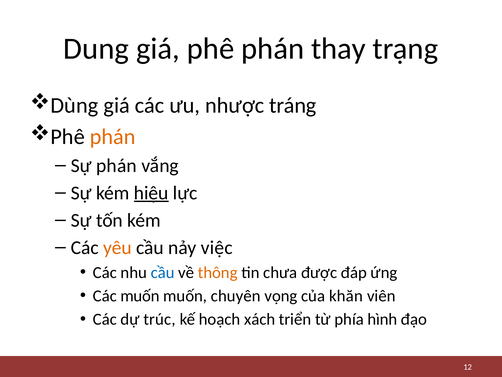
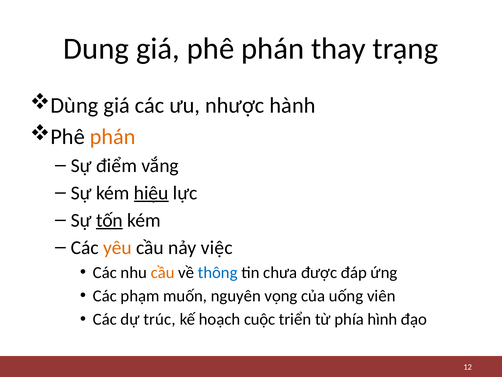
tráng: tráng -> hành
Sự phán: phán -> điểm
tốn underline: none -> present
cầu at (163, 272) colour: blue -> orange
thông colour: orange -> blue
Các muốn: muốn -> phạm
chuyên: chuyên -> nguyên
khăn: khăn -> uống
xách: xách -> cuộc
